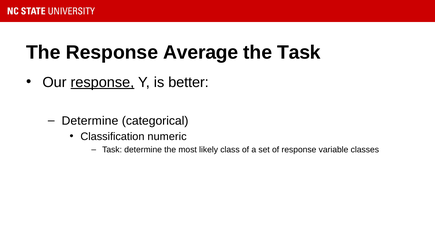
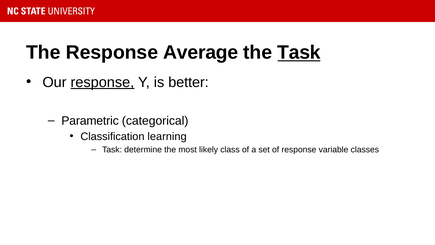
Task at (299, 53) underline: none -> present
Determine at (90, 121): Determine -> Parametric
numeric: numeric -> learning
